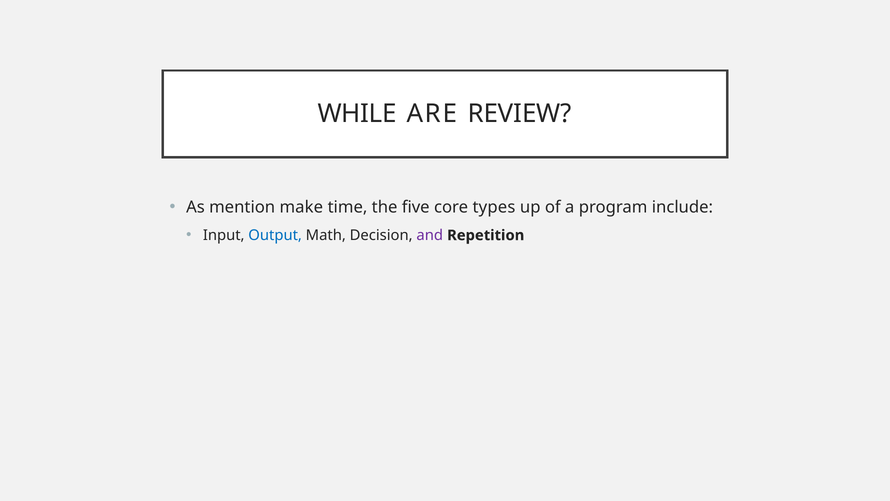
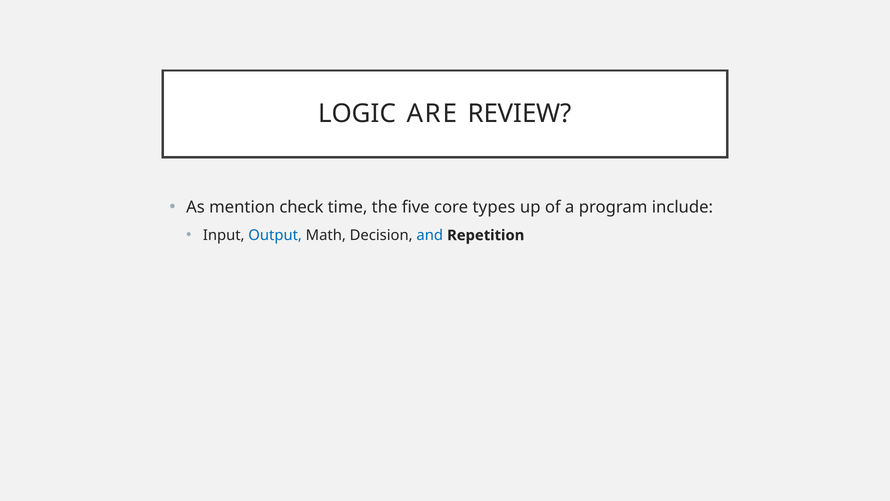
WHILE: WHILE -> LOGIC
make: make -> check
and colour: purple -> blue
